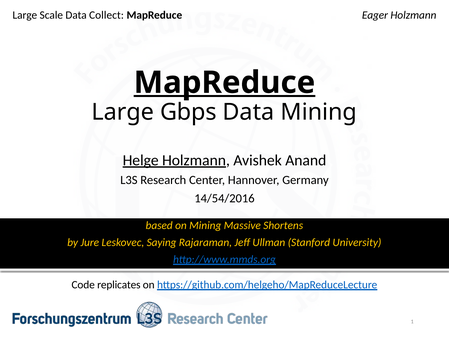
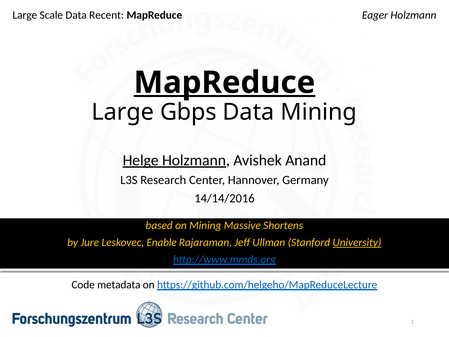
Collect: Collect -> Recent
14/54/2016: 14/54/2016 -> 14/14/2016
Saying: Saying -> Enable
University underline: none -> present
replicates: replicates -> metadata
